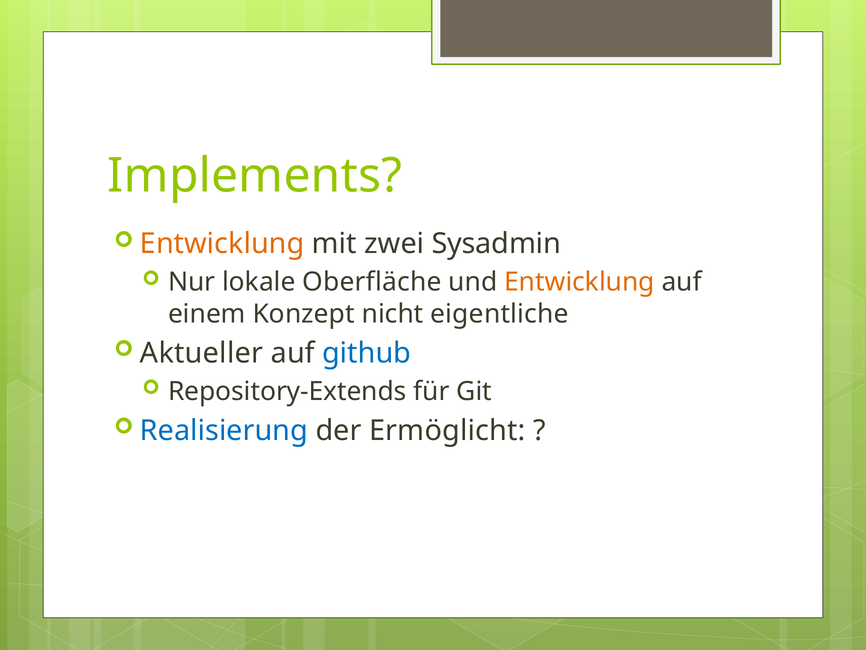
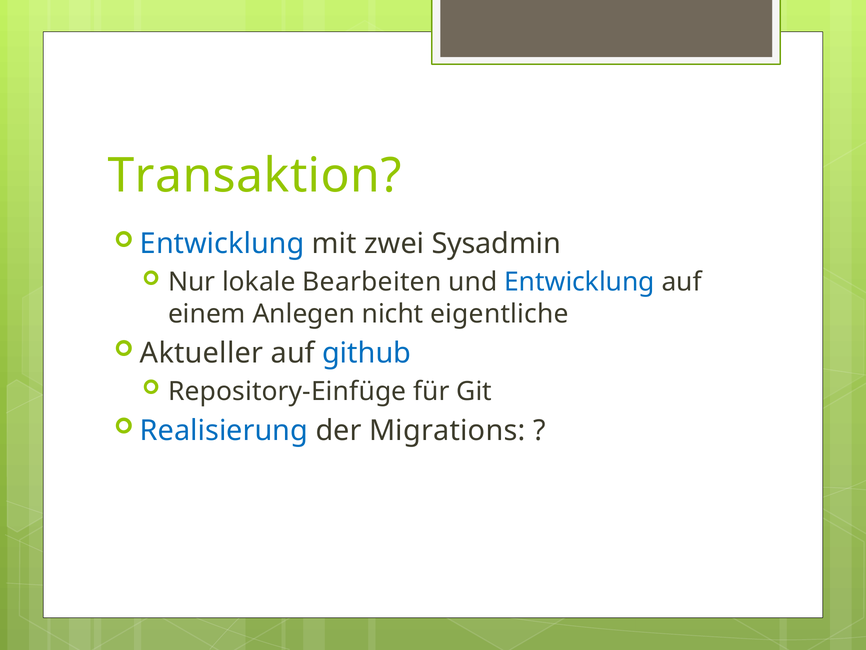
Implements: Implements -> Transaktion
Entwicklung at (222, 244) colour: orange -> blue
Oberfläche: Oberfläche -> Bearbeiten
Entwicklung at (579, 282) colour: orange -> blue
Konzept: Konzept -> Anlegen
Repository-Extends: Repository-Extends -> Repository-Einfüge
Ermöglicht: Ermöglicht -> Migrations
